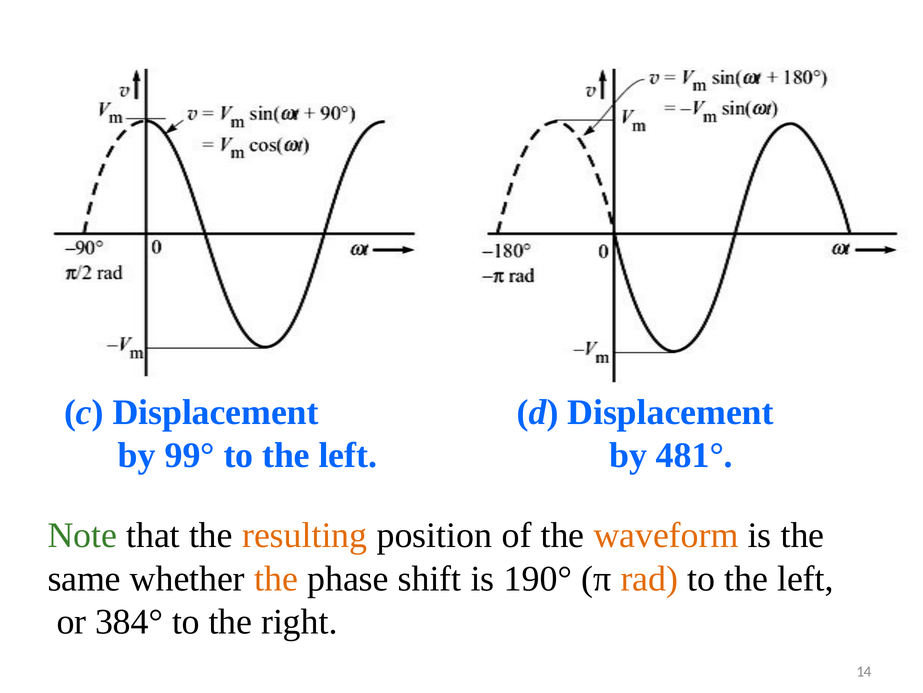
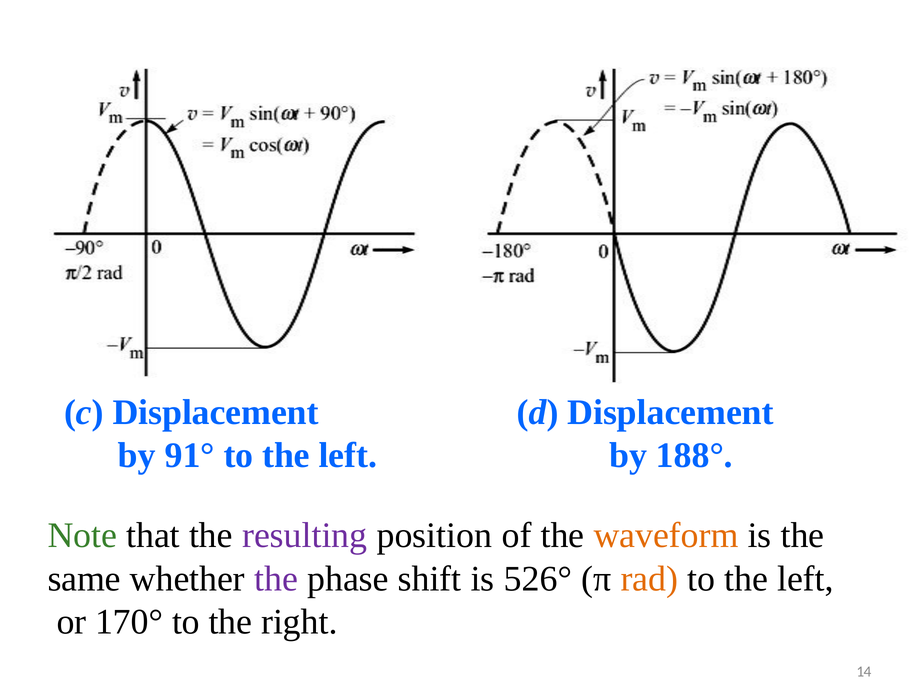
99°: 99° -> 91°
481°: 481° -> 188°
resulting colour: orange -> purple
the at (276, 578) colour: orange -> purple
190°: 190° -> 526°
384°: 384° -> 170°
